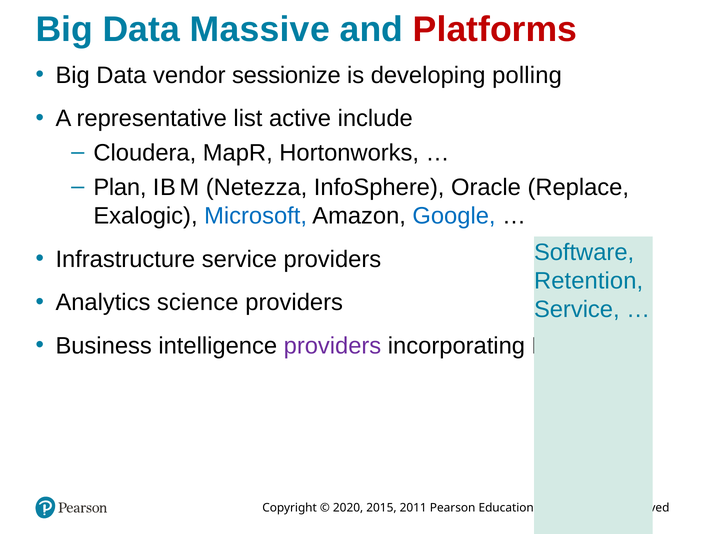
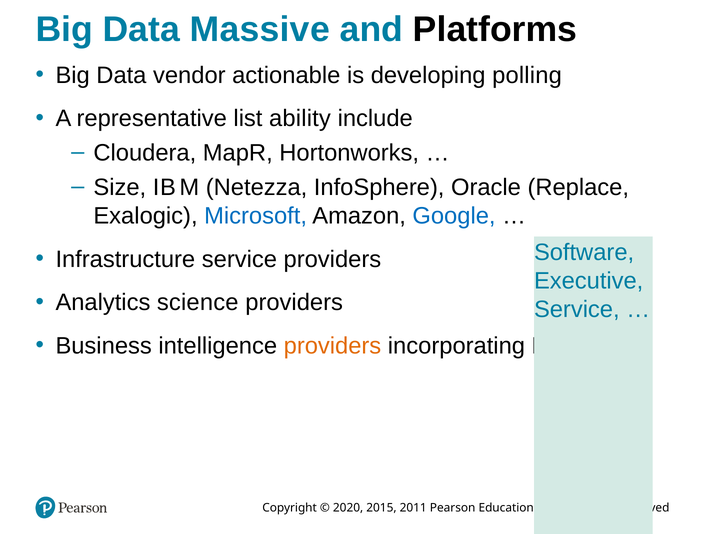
Platforms colour: red -> black
sessionize: sessionize -> actionable
active: active -> ability
Plan: Plan -> Size
Retention: Retention -> Executive
providers at (332, 346) colour: purple -> orange
